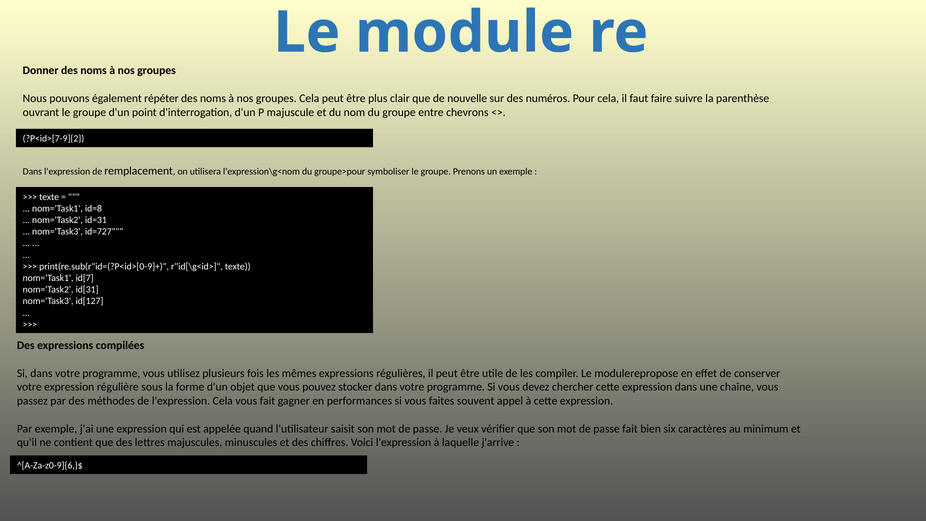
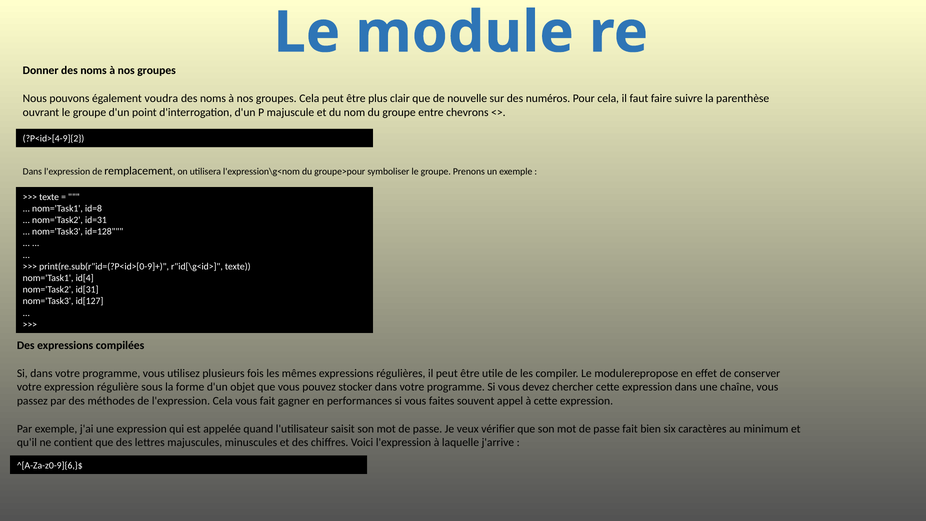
répéter: répéter -> voudra
?P<id>[7-9]{2: ?P<id>[7-9]{2 -> ?P<id>[4-9]{2
id=727: id=727 -> id=128
id[7: id[7 -> id[4
